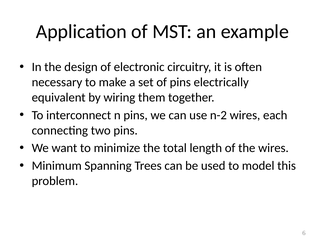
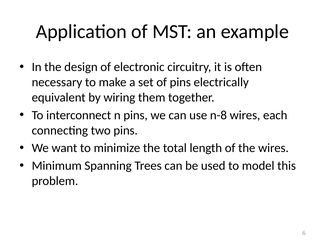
n-2: n-2 -> n-8
